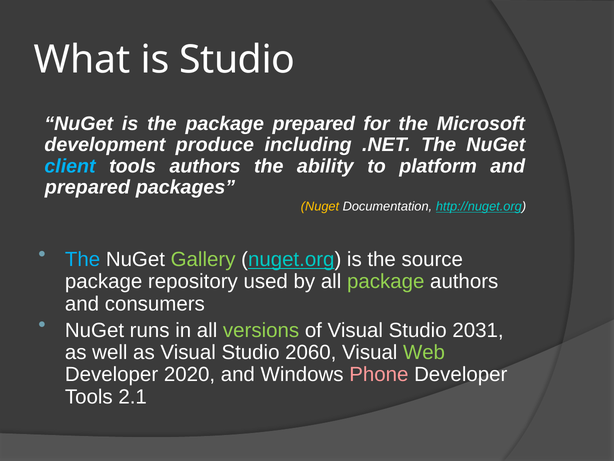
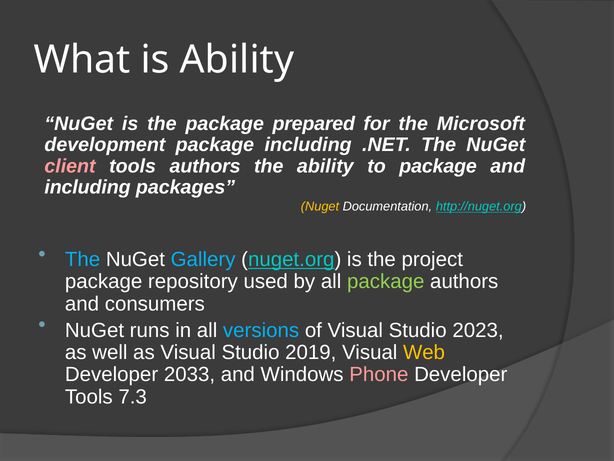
is Studio: Studio -> Ability
development produce: produce -> package
client colour: light blue -> pink
to platform: platform -> package
prepared at (87, 187): prepared -> including
Gallery colour: light green -> light blue
source: source -> project
versions colour: light green -> light blue
2031: 2031 -> 2023
2060: 2060 -> 2019
Web colour: light green -> yellow
2020: 2020 -> 2033
2.1: 2.1 -> 7.3
